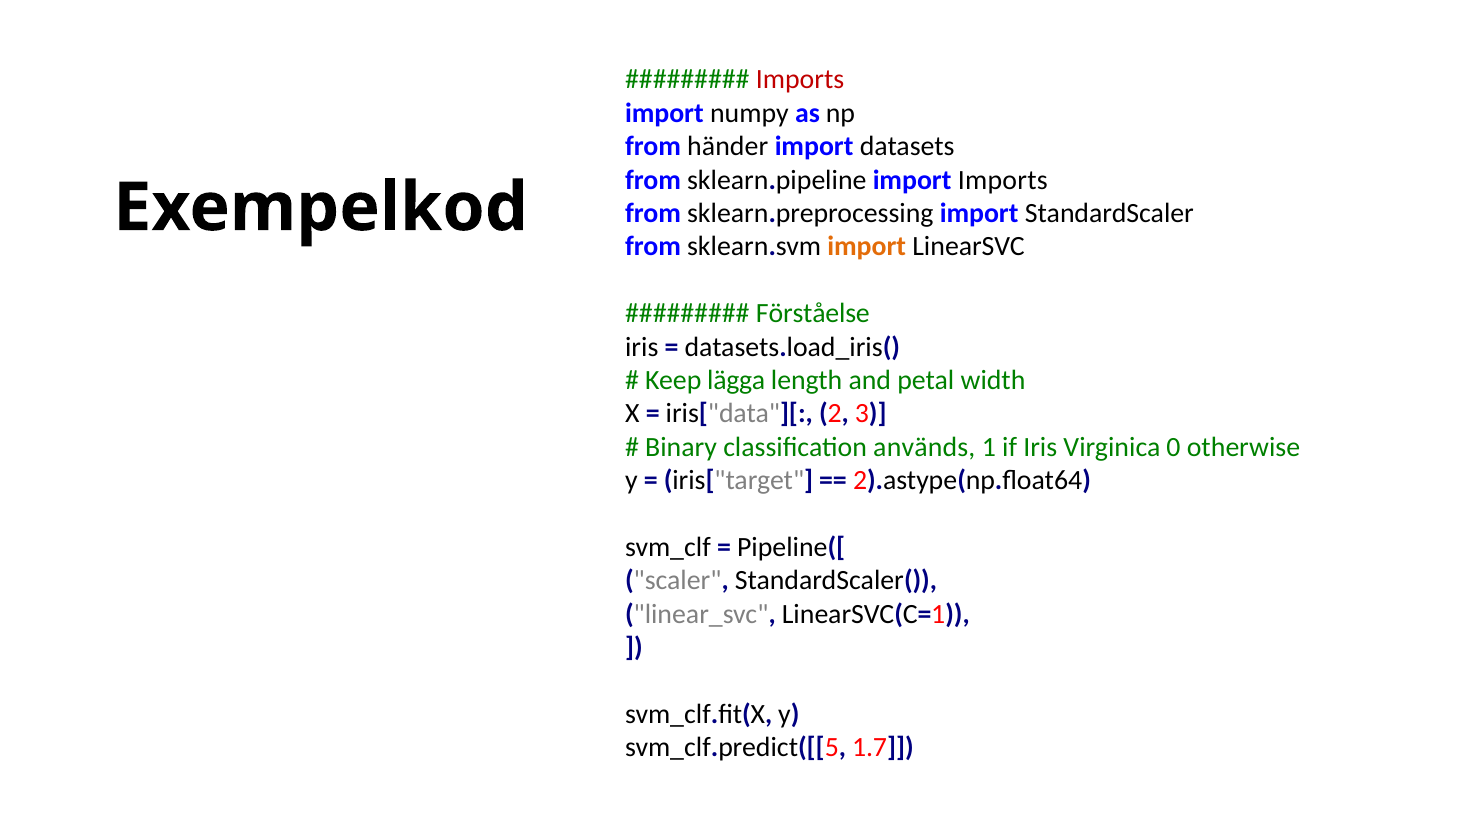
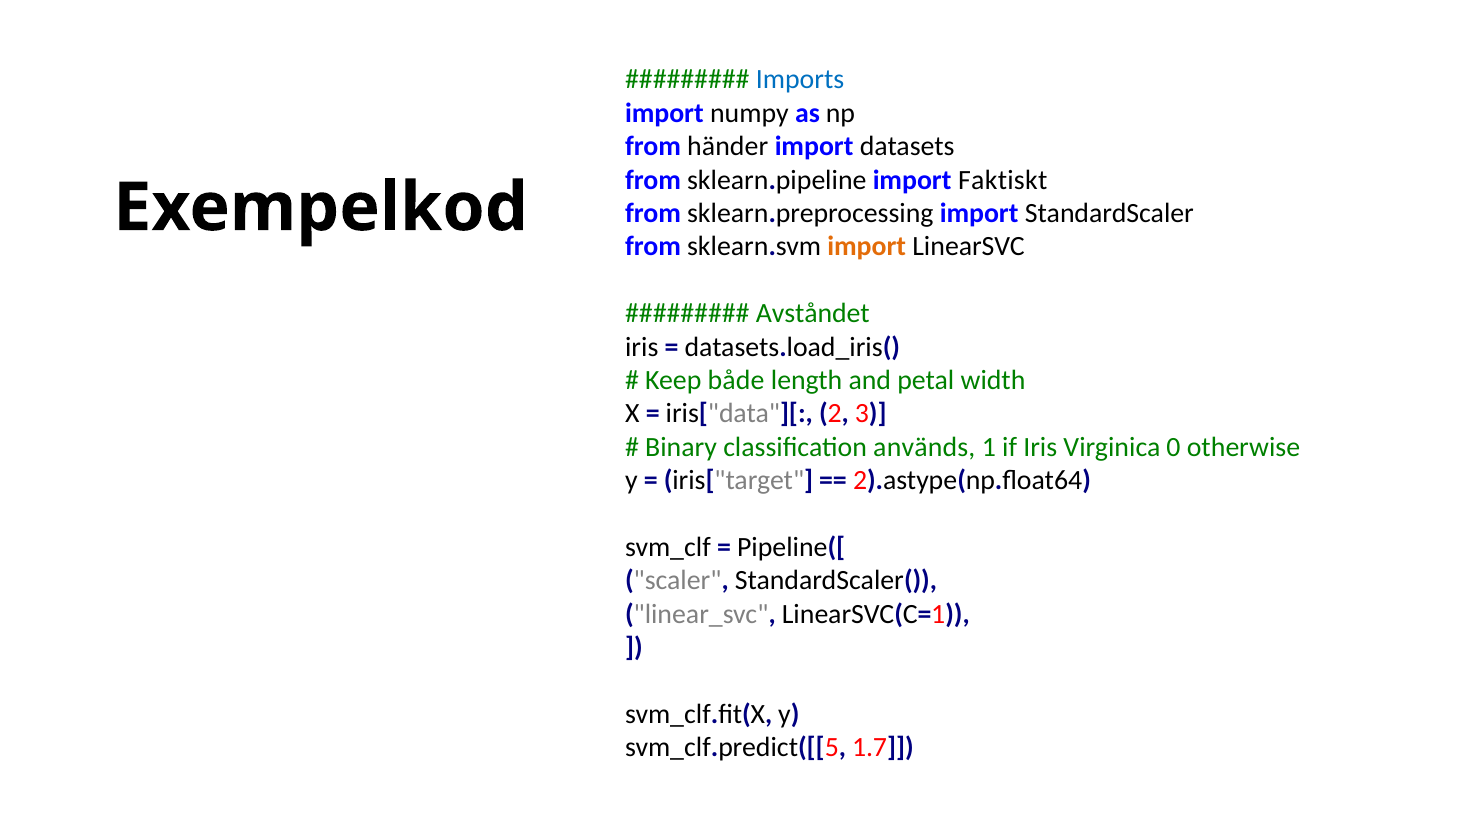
Imports at (800, 80) colour: red -> blue
import Imports: Imports -> Faktiskt
Förståelse: Förståelse -> Avståndet
lägga: lägga -> både
